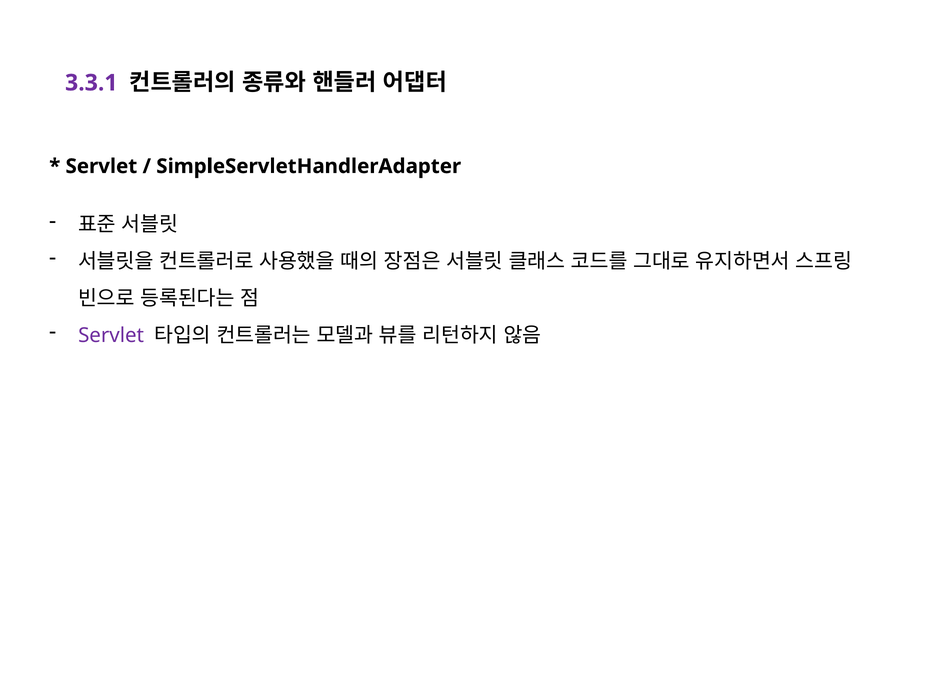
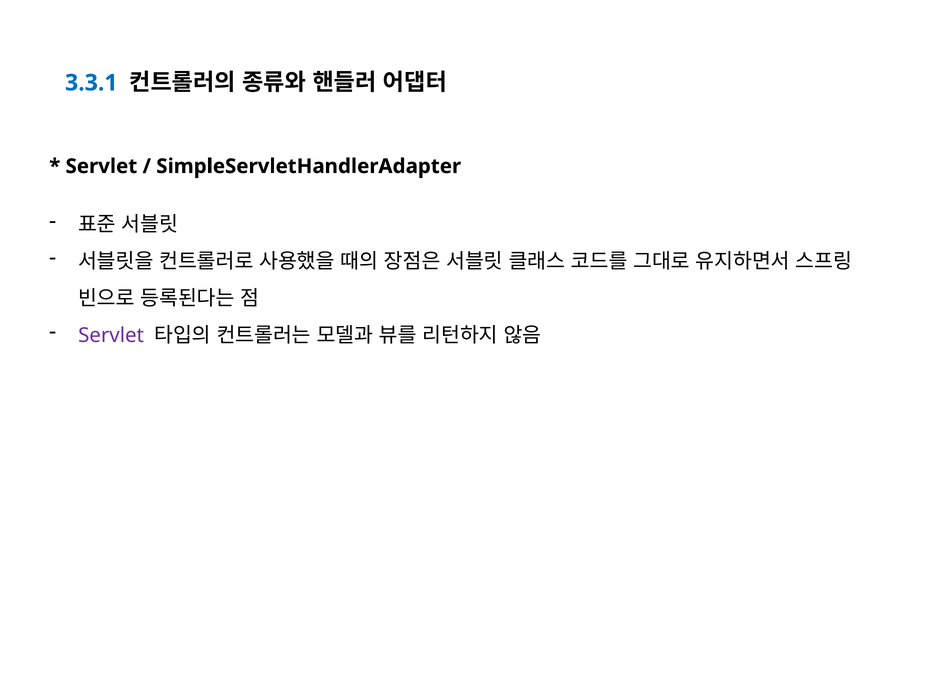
3.3.1 colour: purple -> blue
